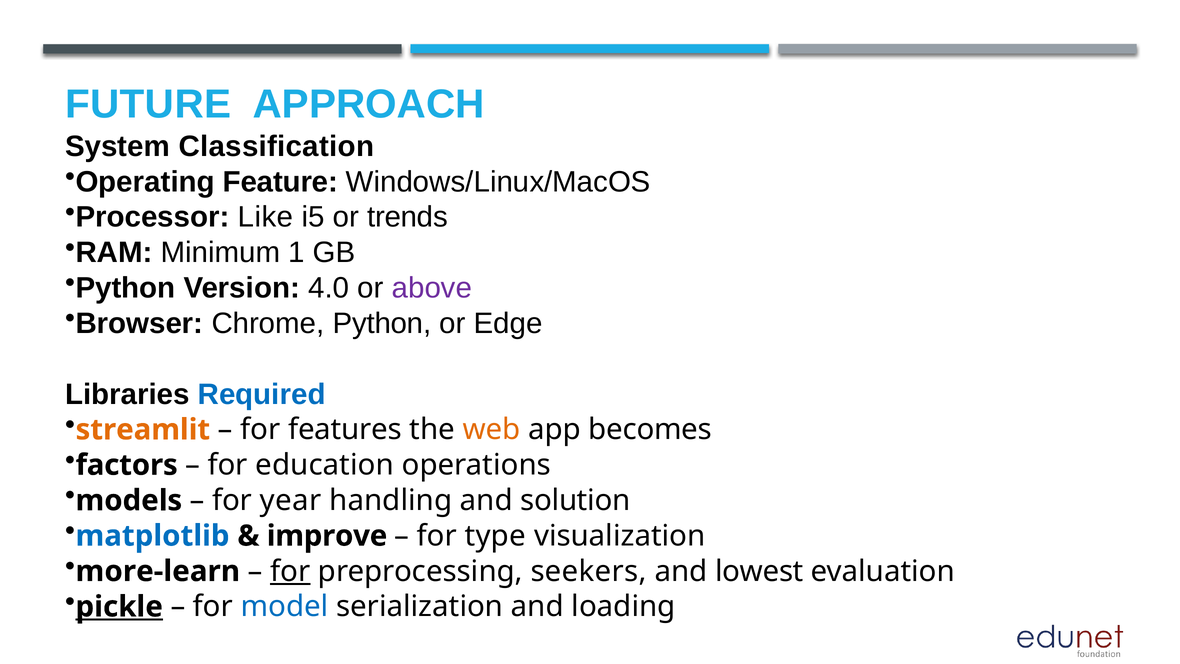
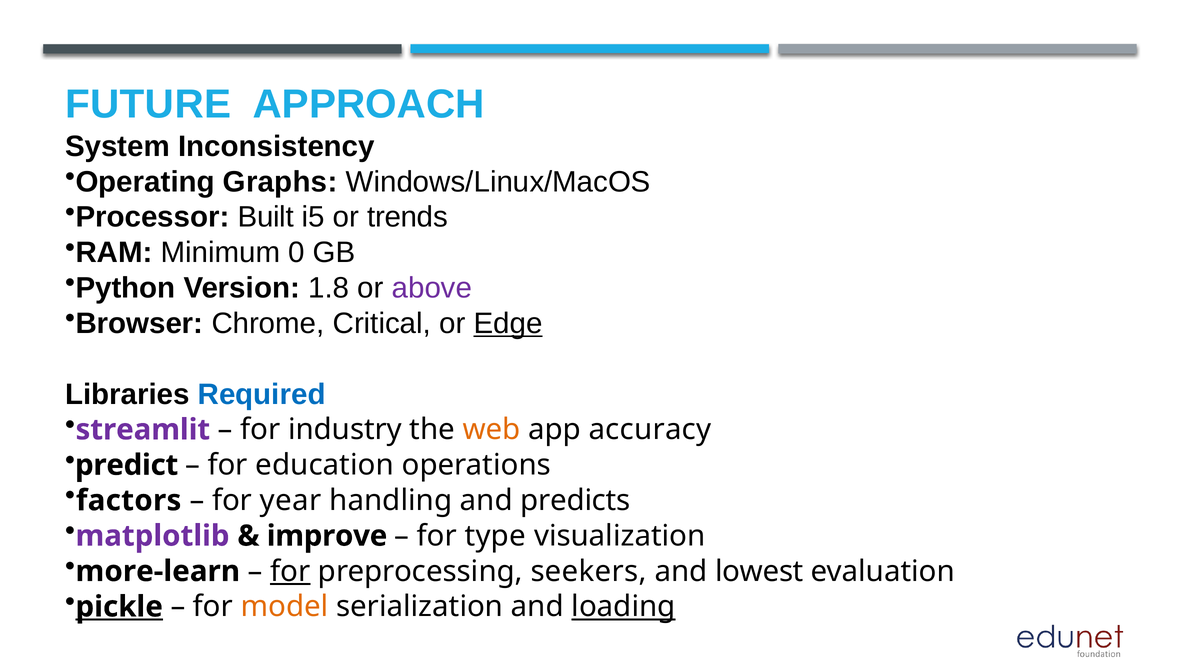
Classification: Classification -> Inconsistency
Feature: Feature -> Graphs
Like: Like -> Built
1: 1 -> 0
4.0: 4.0 -> 1.8
Chrome Python: Python -> Critical
Edge underline: none -> present
streamlit colour: orange -> purple
features: features -> industry
becomes: becomes -> accuracy
factors: factors -> predict
models: models -> factors
solution: solution -> predicts
matplotlib colour: blue -> purple
model colour: blue -> orange
loading underline: none -> present
